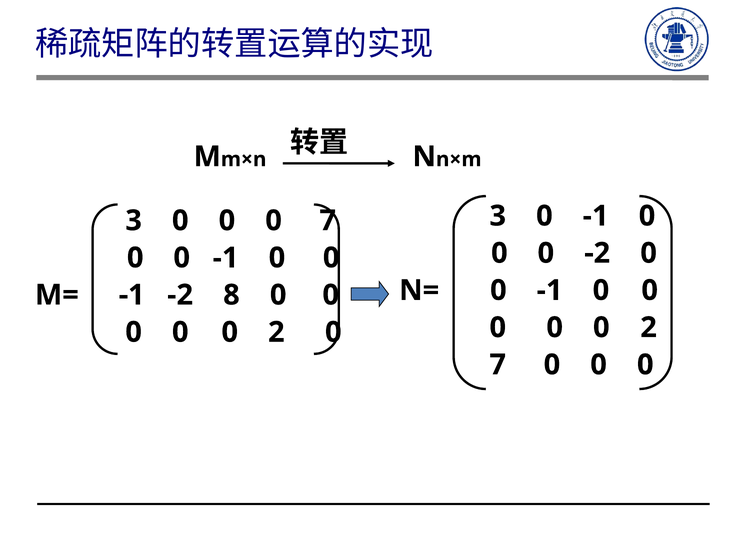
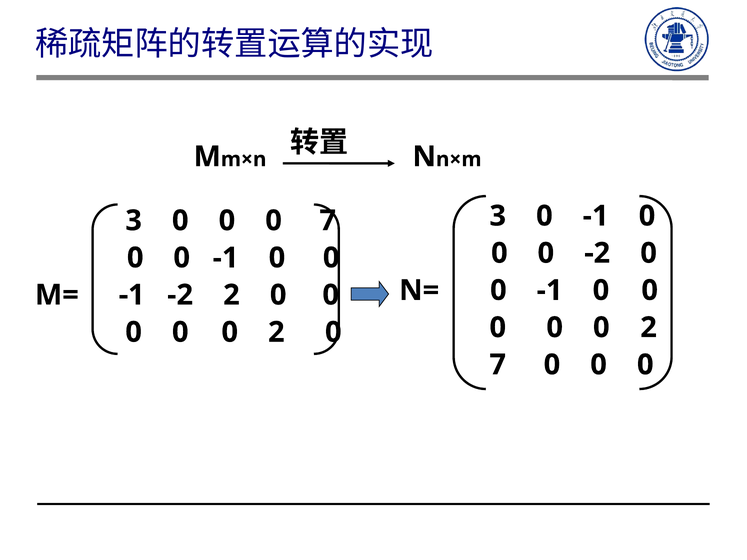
-2 8: 8 -> 2
